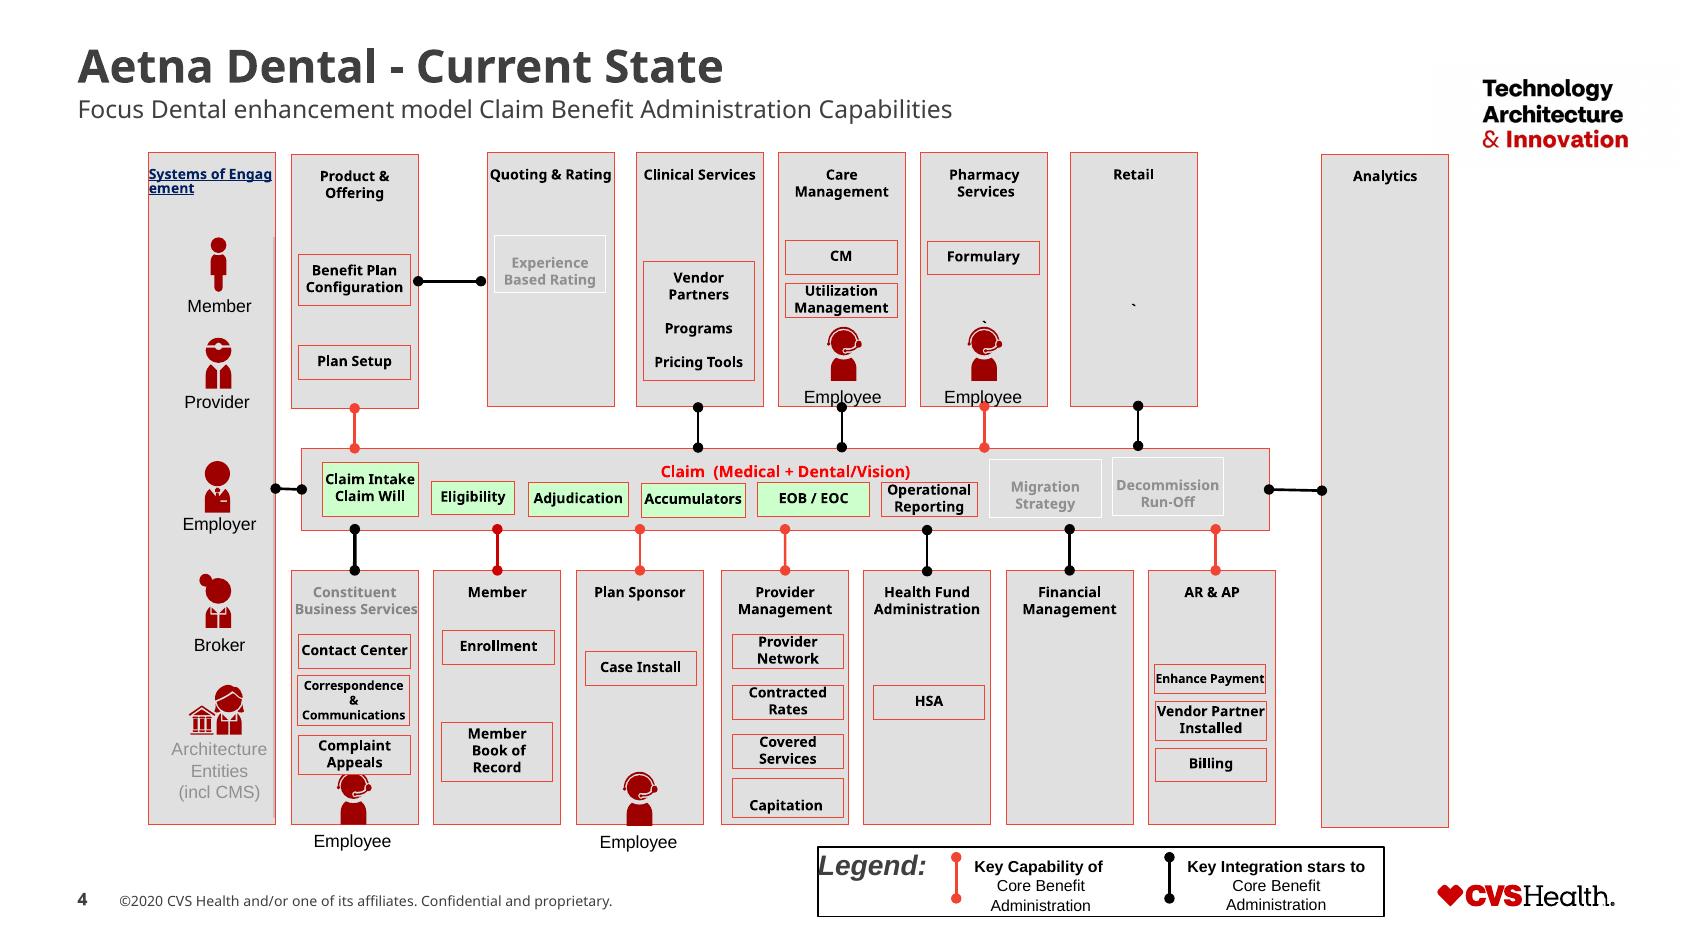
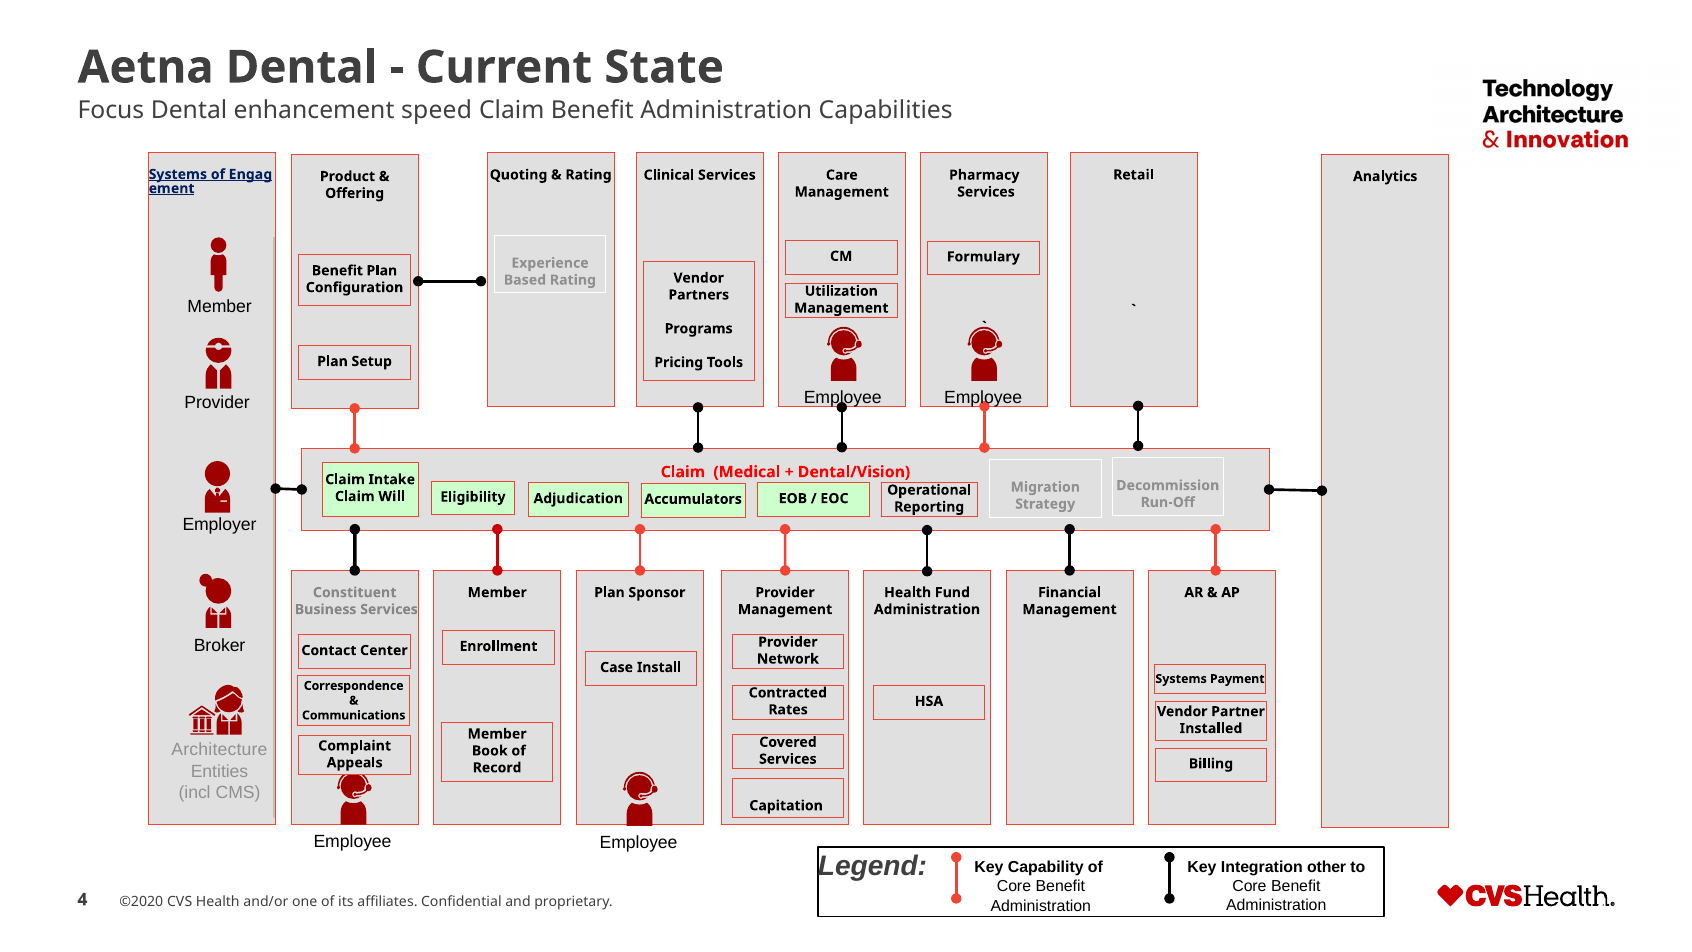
model: model -> speed
Enhance at (1181, 679): Enhance -> Systems
stars: stars -> other
